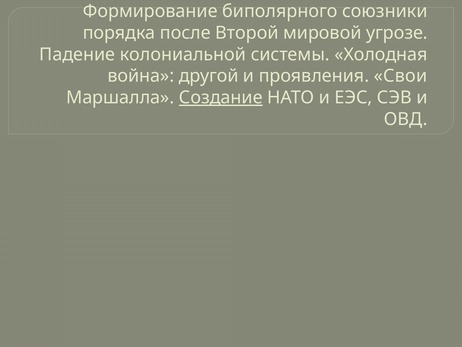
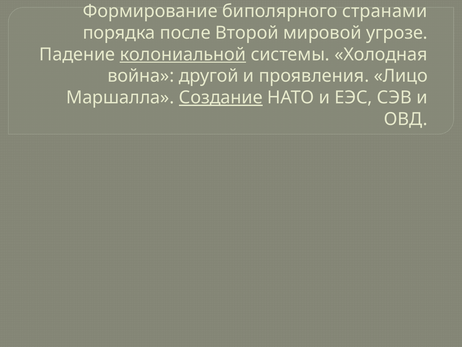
союзники: союзники -> странами
колониальной underline: none -> present
Свои: Свои -> Лицо
